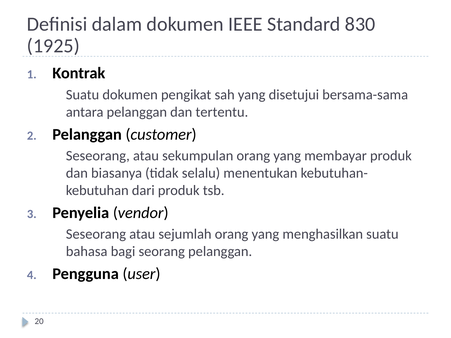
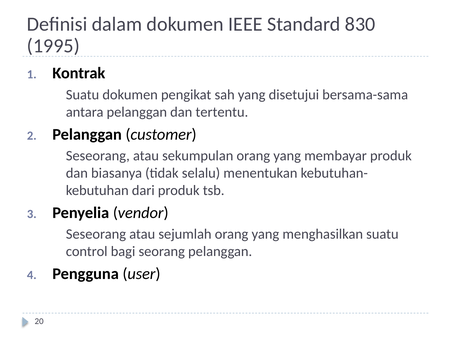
1925: 1925 -> 1995
bahasa: bahasa -> control
